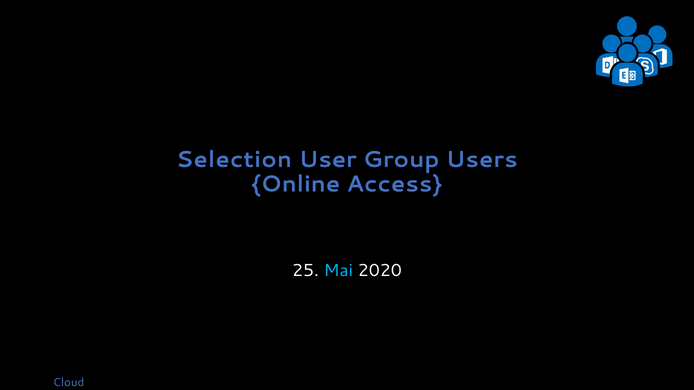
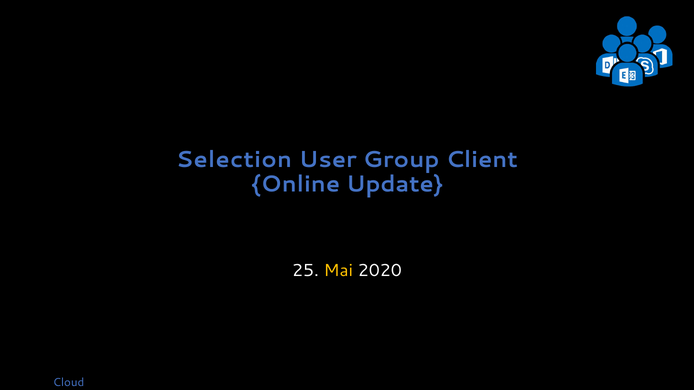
Users: Users -> Client
Access: Access -> Update
Mai colour: light blue -> yellow
